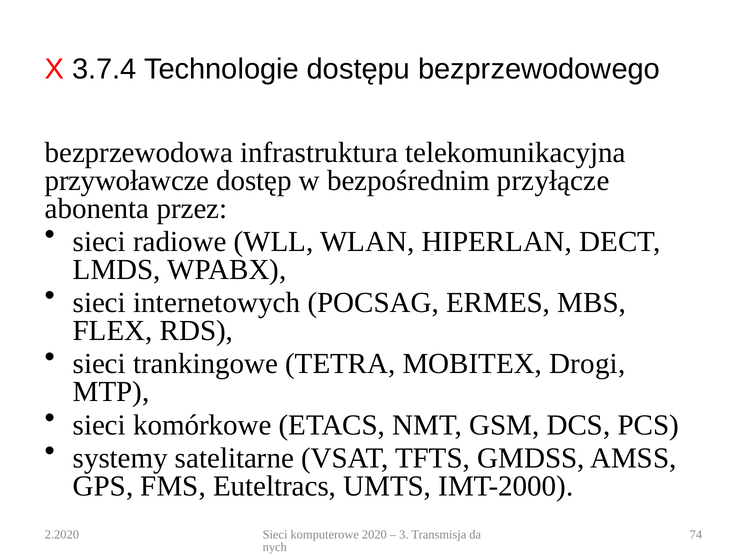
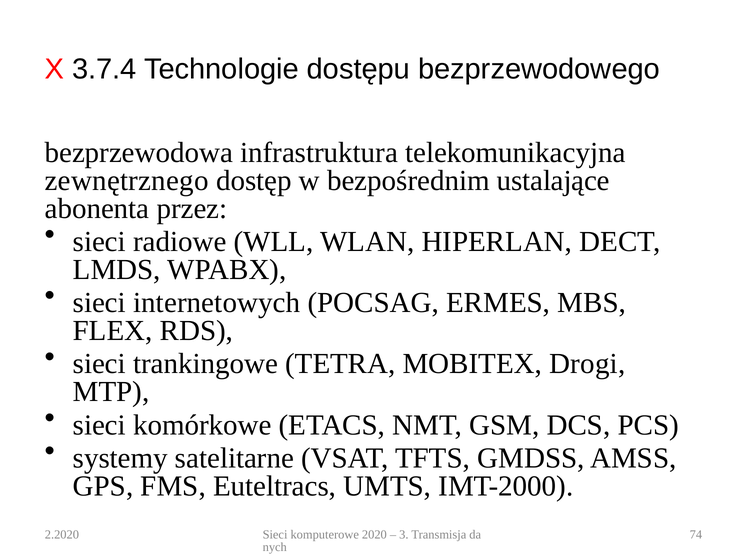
przywoławcze: przywoławcze -> zewnętrznego
przyłącze: przyłącze -> ustalające
